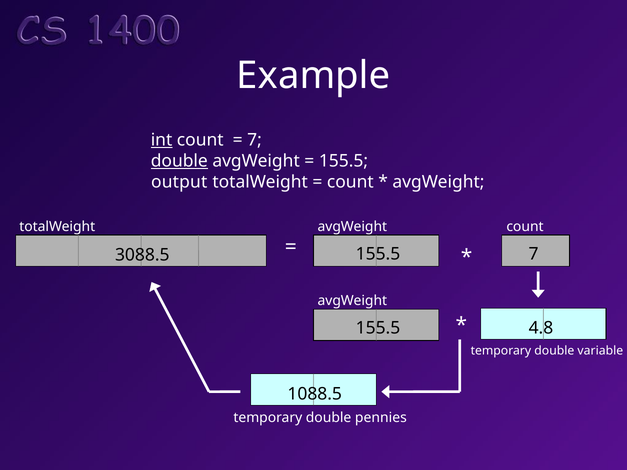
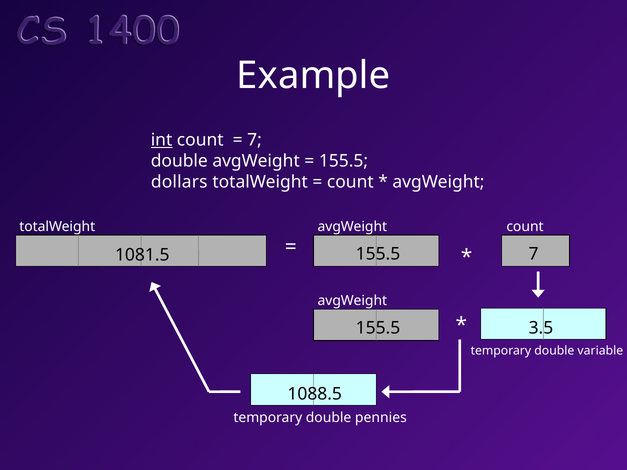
double at (179, 161) underline: present -> none
output: output -> dollars
3088.5: 3088.5 -> 1081.5
4.8: 4.8 -> 3.5
